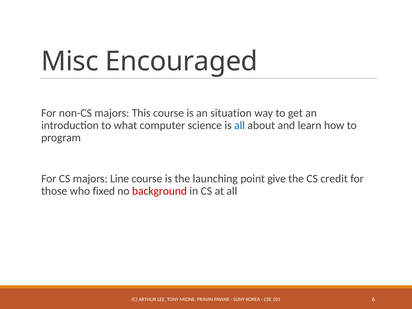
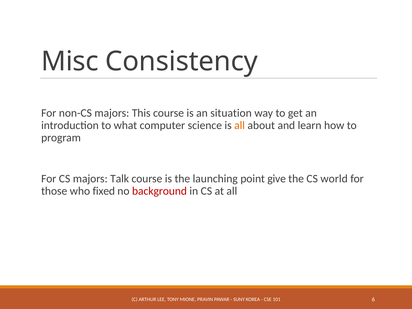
Encouraged: Encouraged -> Consistency
all at (240, 125) colour: blue -> orange
Line: Line -> Talk
credit: credit -> world
